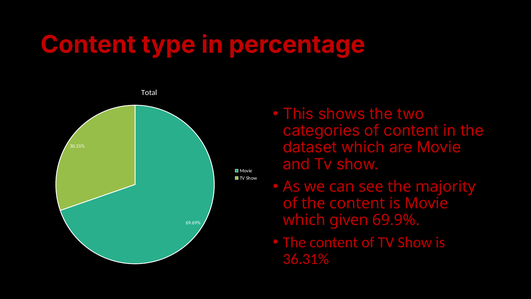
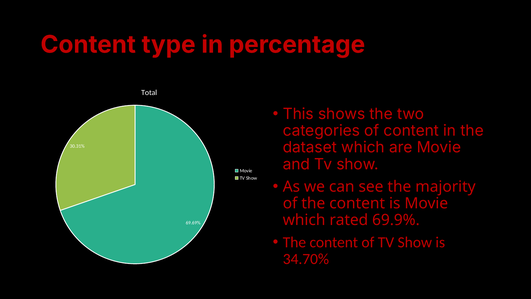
given: given -> rated
36.31%: 36.31% -> 34.70%
